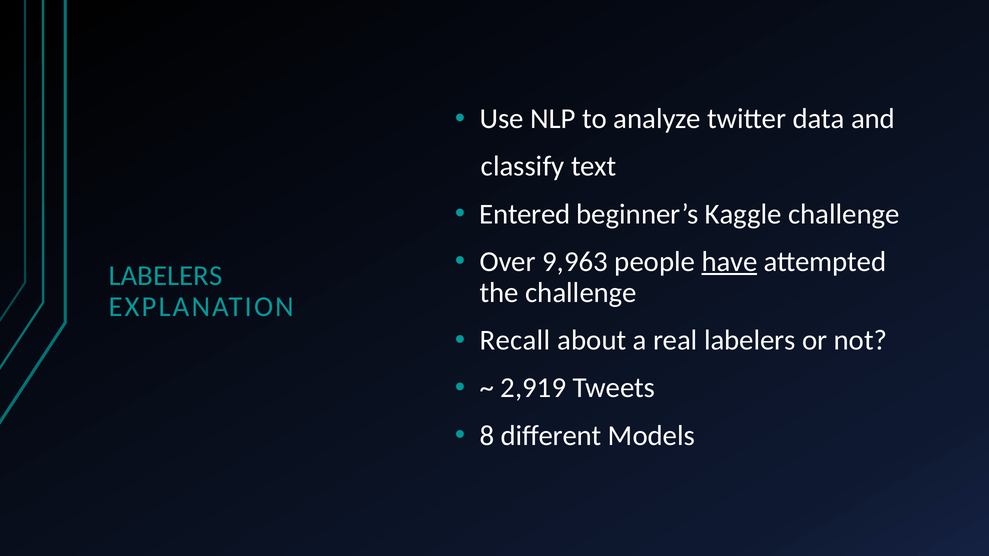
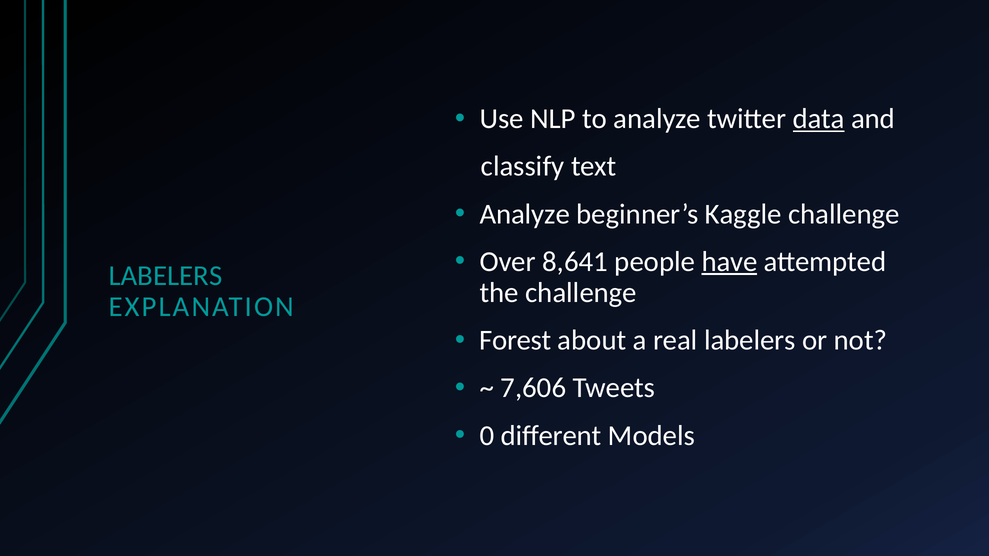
data underline: none -> present
Entered at (525, 214): Entered -> Analyze
9,963: 9,963 -> 8,641
Recall: Recall -> Forest
2,919: 2,919 -> 7,606
8: 8 -> 0
